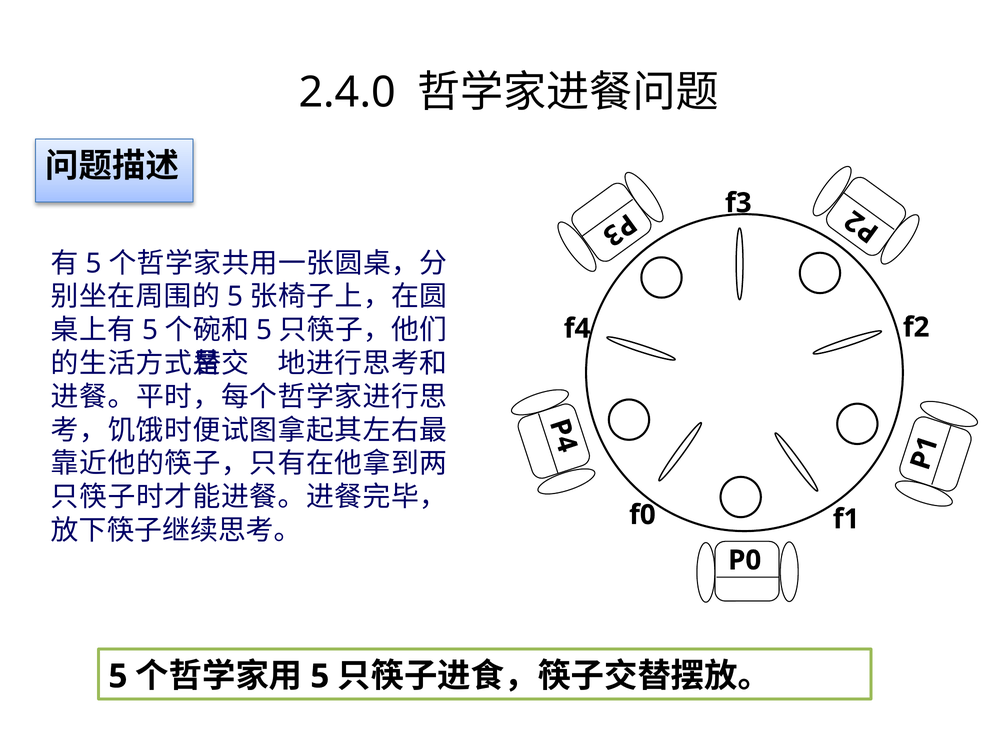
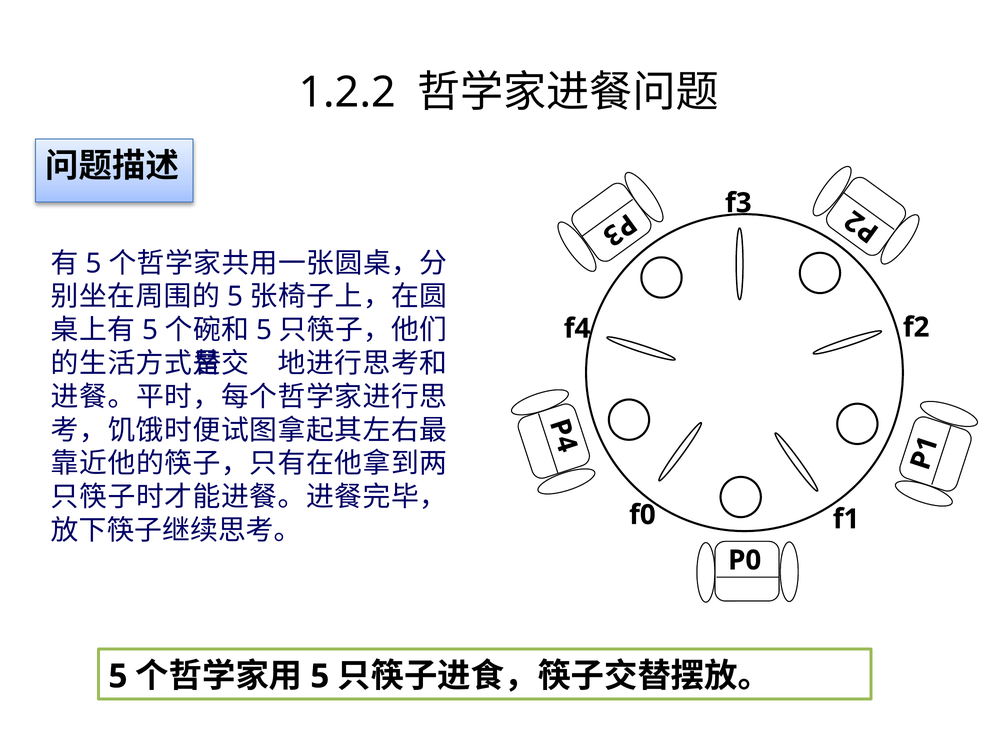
2.4.0: 2.4.0 -> 1.2.2
